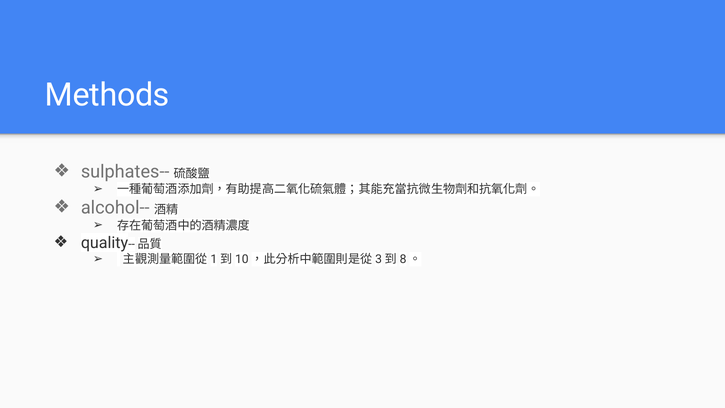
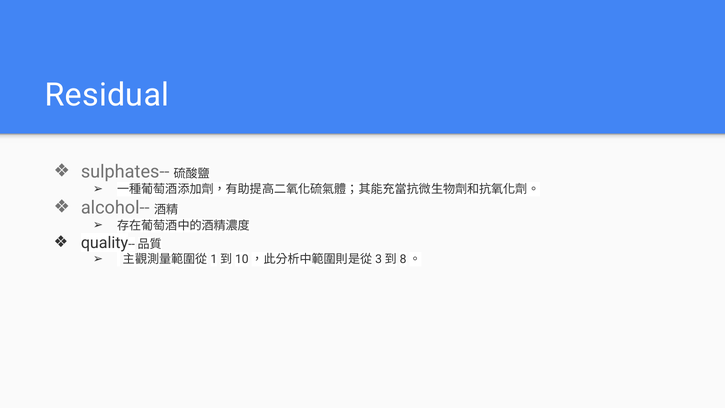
Methods: Methods -> Residual
